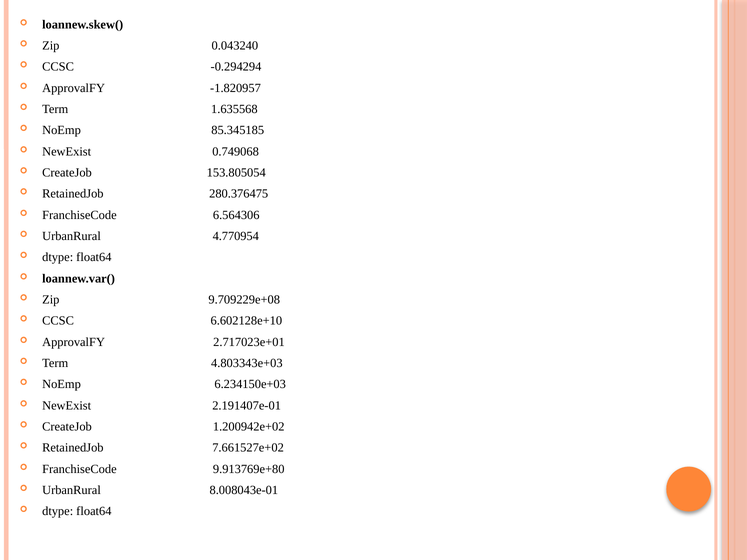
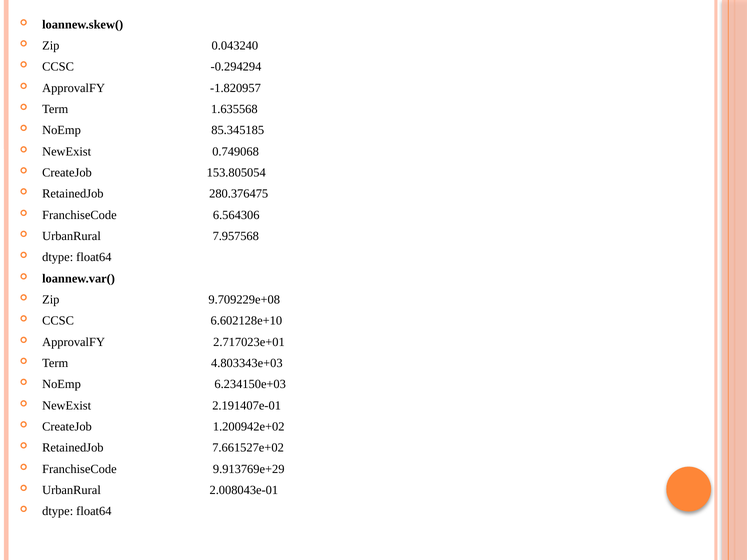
4.770954: 4.770954 -> 7.957568
9.913769e+80: 9.913769e+80 -> 9.913769e+29
8.008043e-01: 8.008043e-01 -> 2.008043e-01
